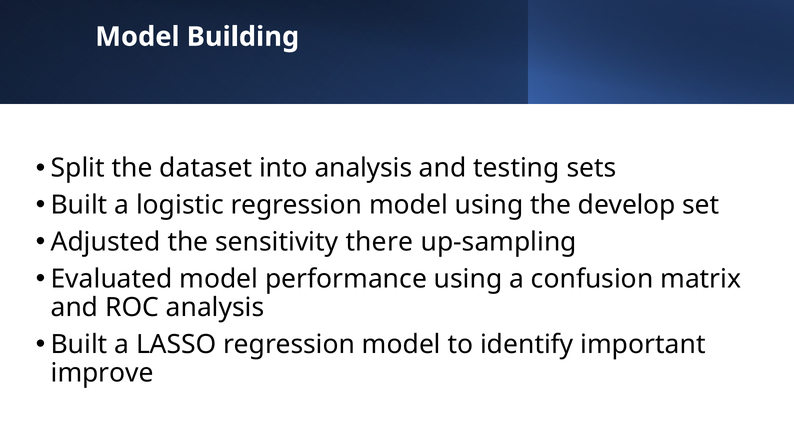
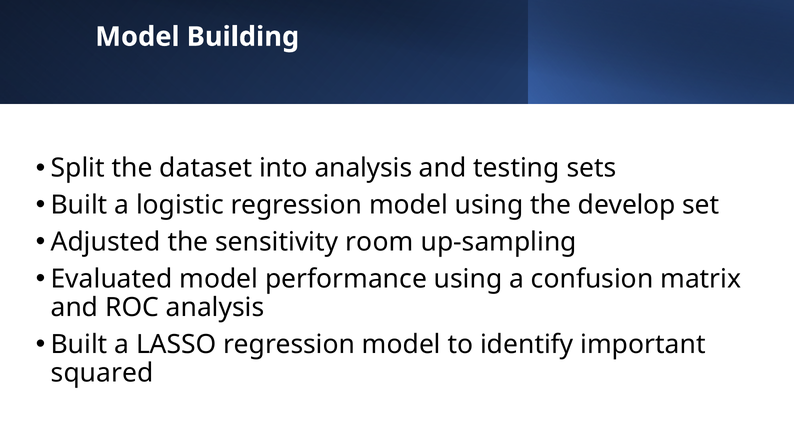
there: there -> room
improve: improve -> squared
